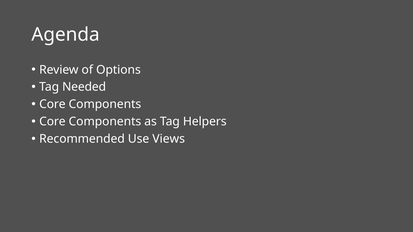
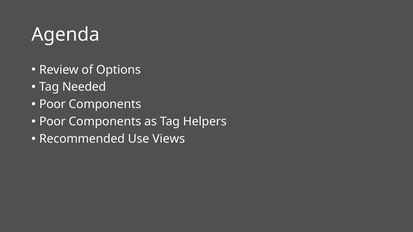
Core at (52, 104): Core -> Poor
Core at (52, 122): Core -> Poor
